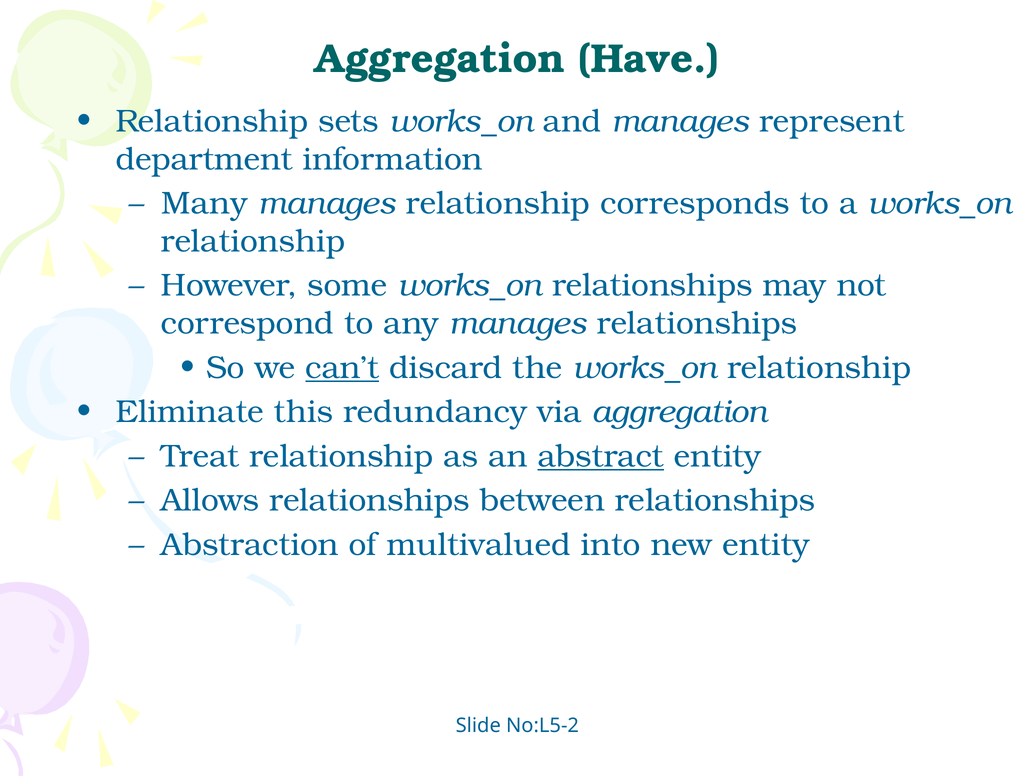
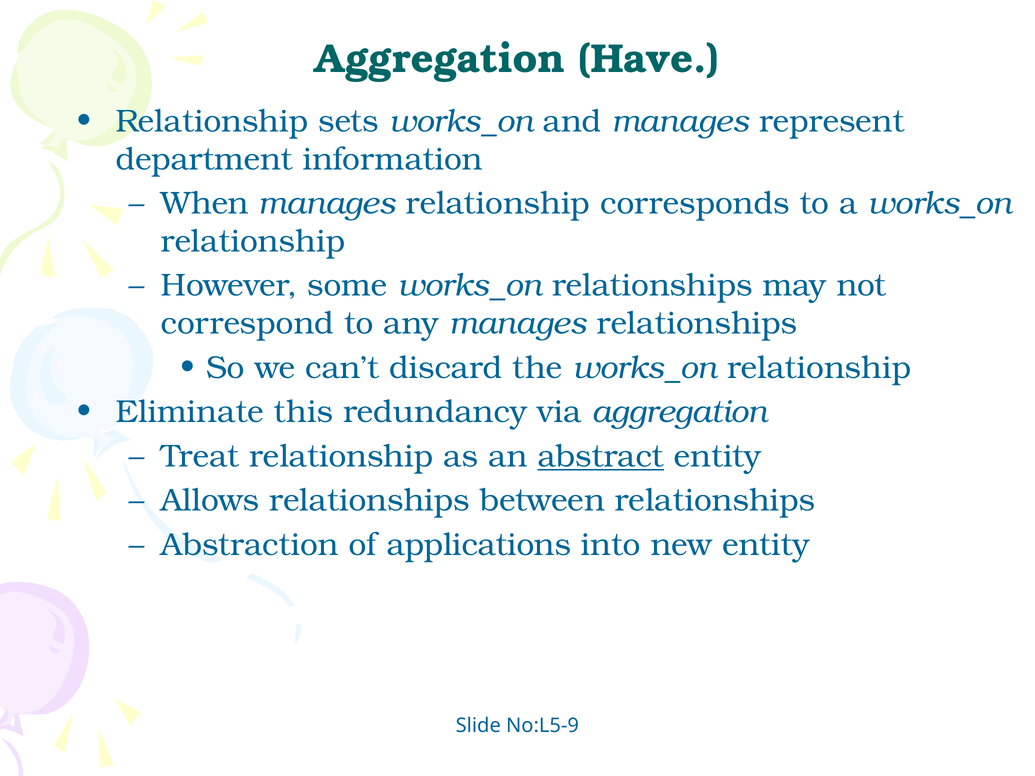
Many: Many -> When
can’t underline: present -> none
multivalued: multivalued -> applications
No:L5-2: No:L5-2 -> No:L5-9
